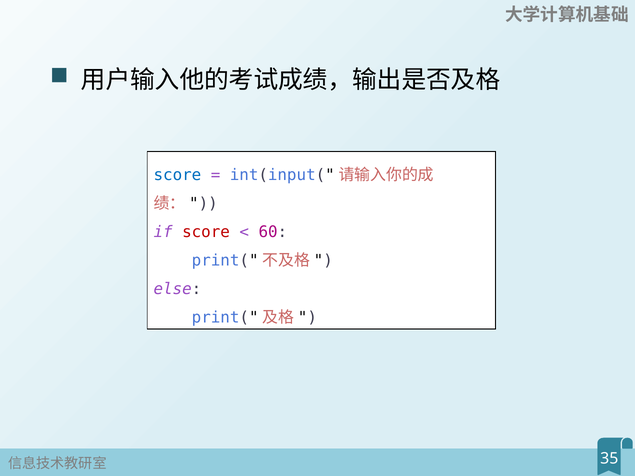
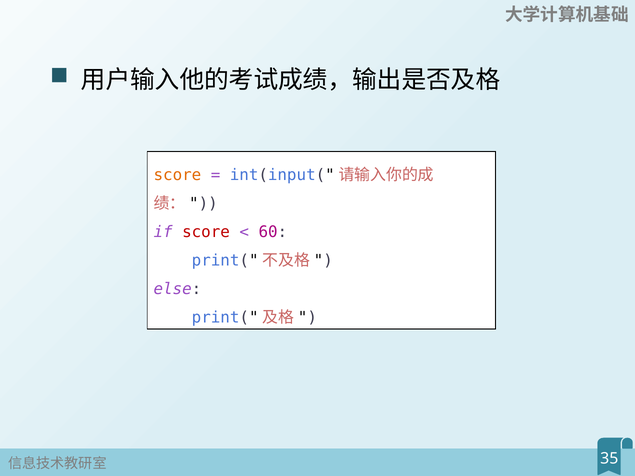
score at (177, 175) colour: blue -> orange
